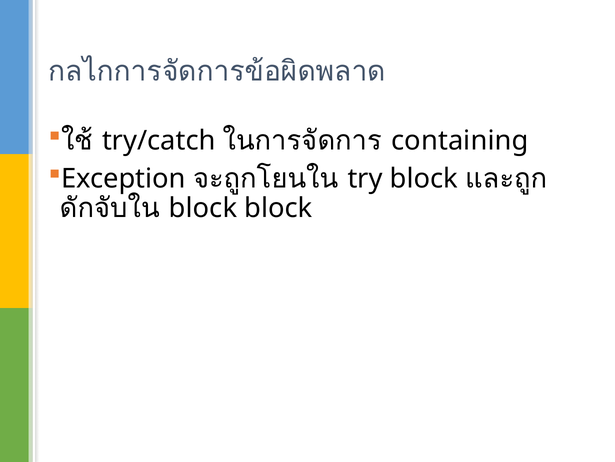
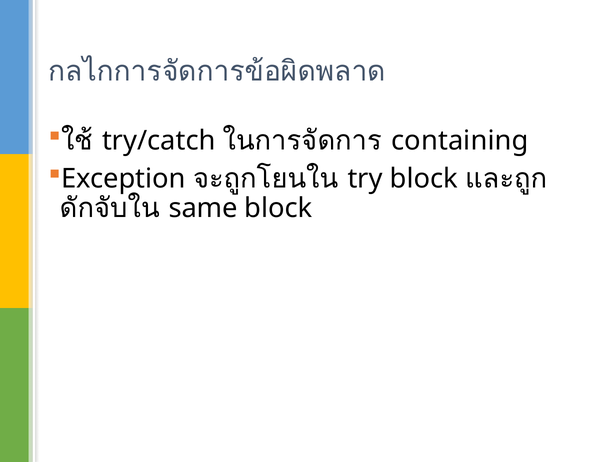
block at (203, 208): block -> same
